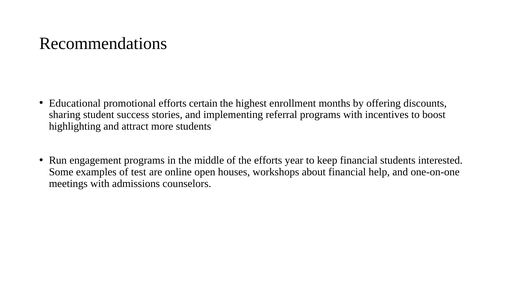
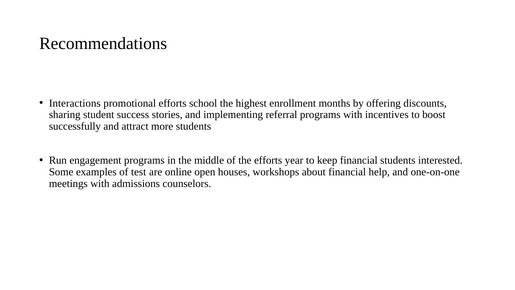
Educational: Educational -> Interactions
certain: certain -> school
highlighting: highlighting -> successfully
